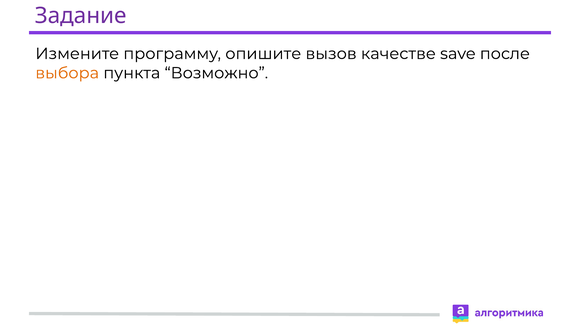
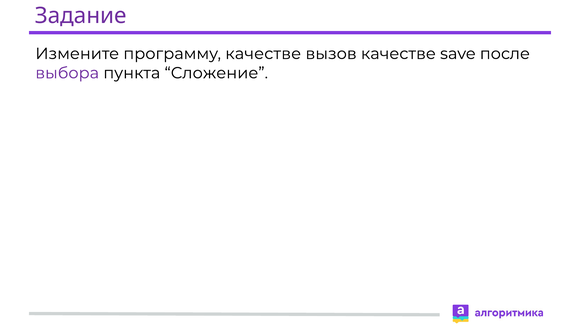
программу опишите: опишите -> качестве
выбора colour: orange -> purple
Возможно: Возможно -> Сложение
